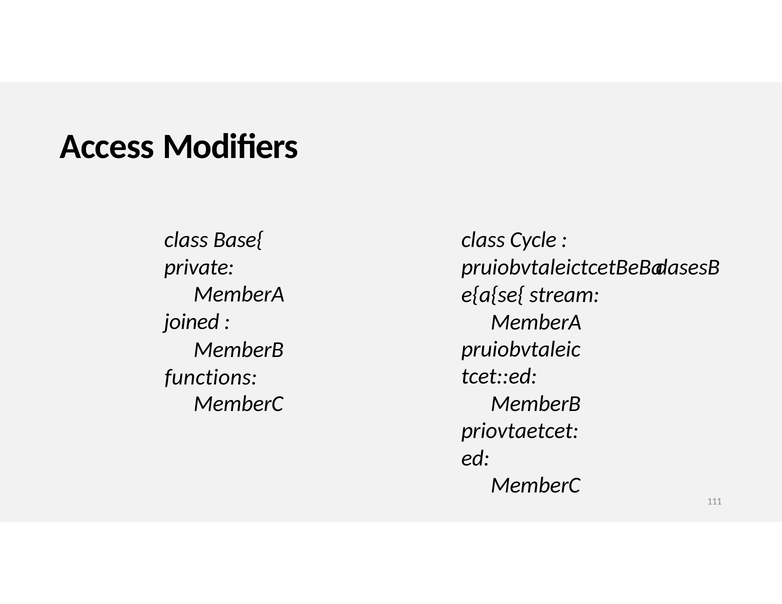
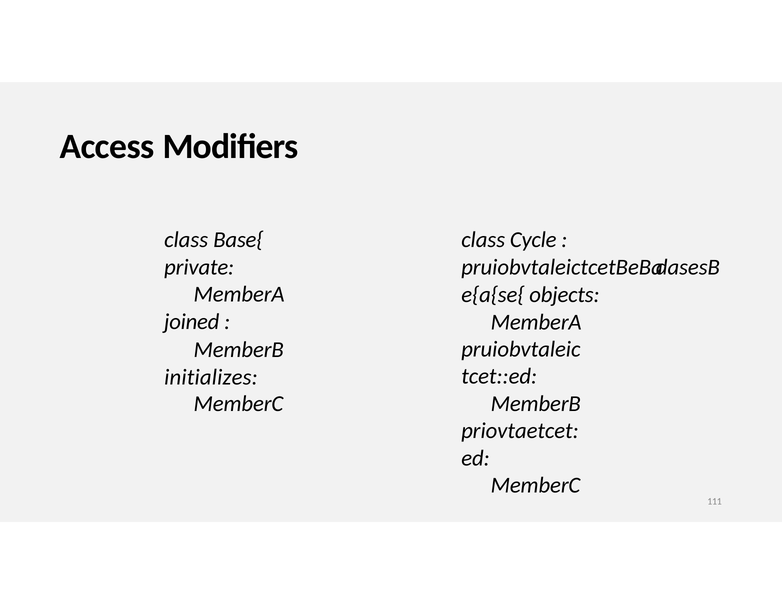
stream: stream -> objects
functions: functions -> initializes
